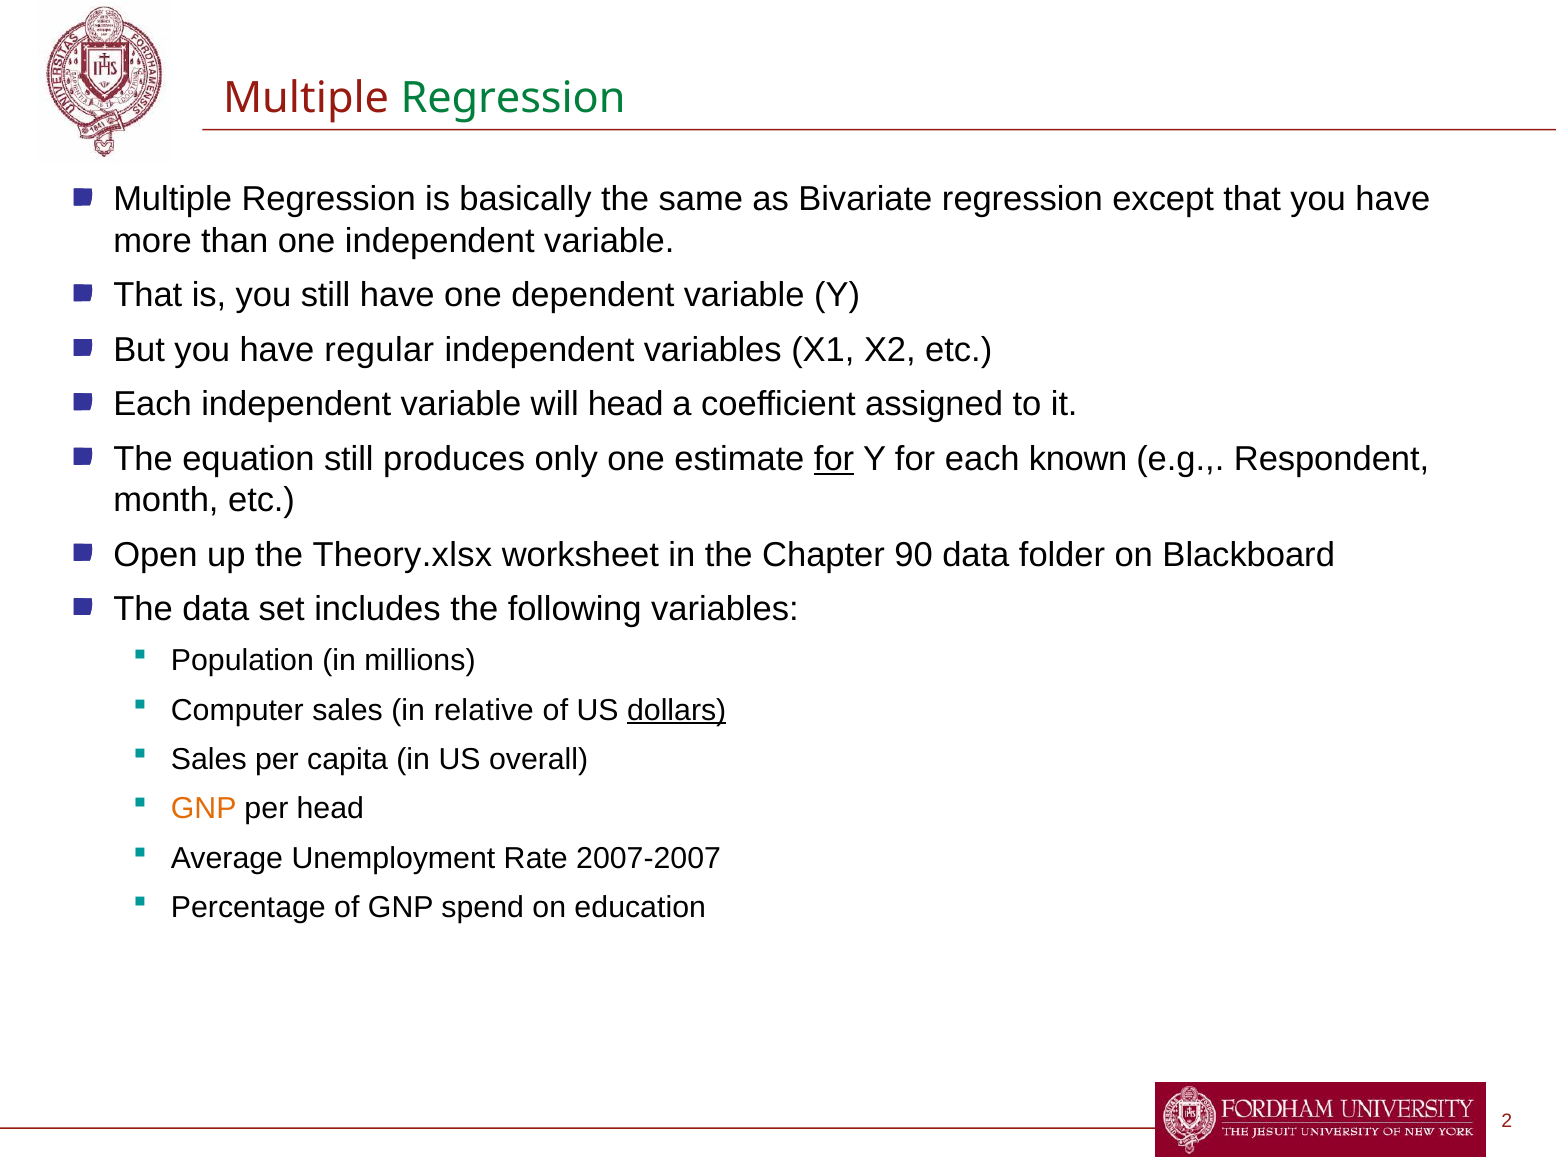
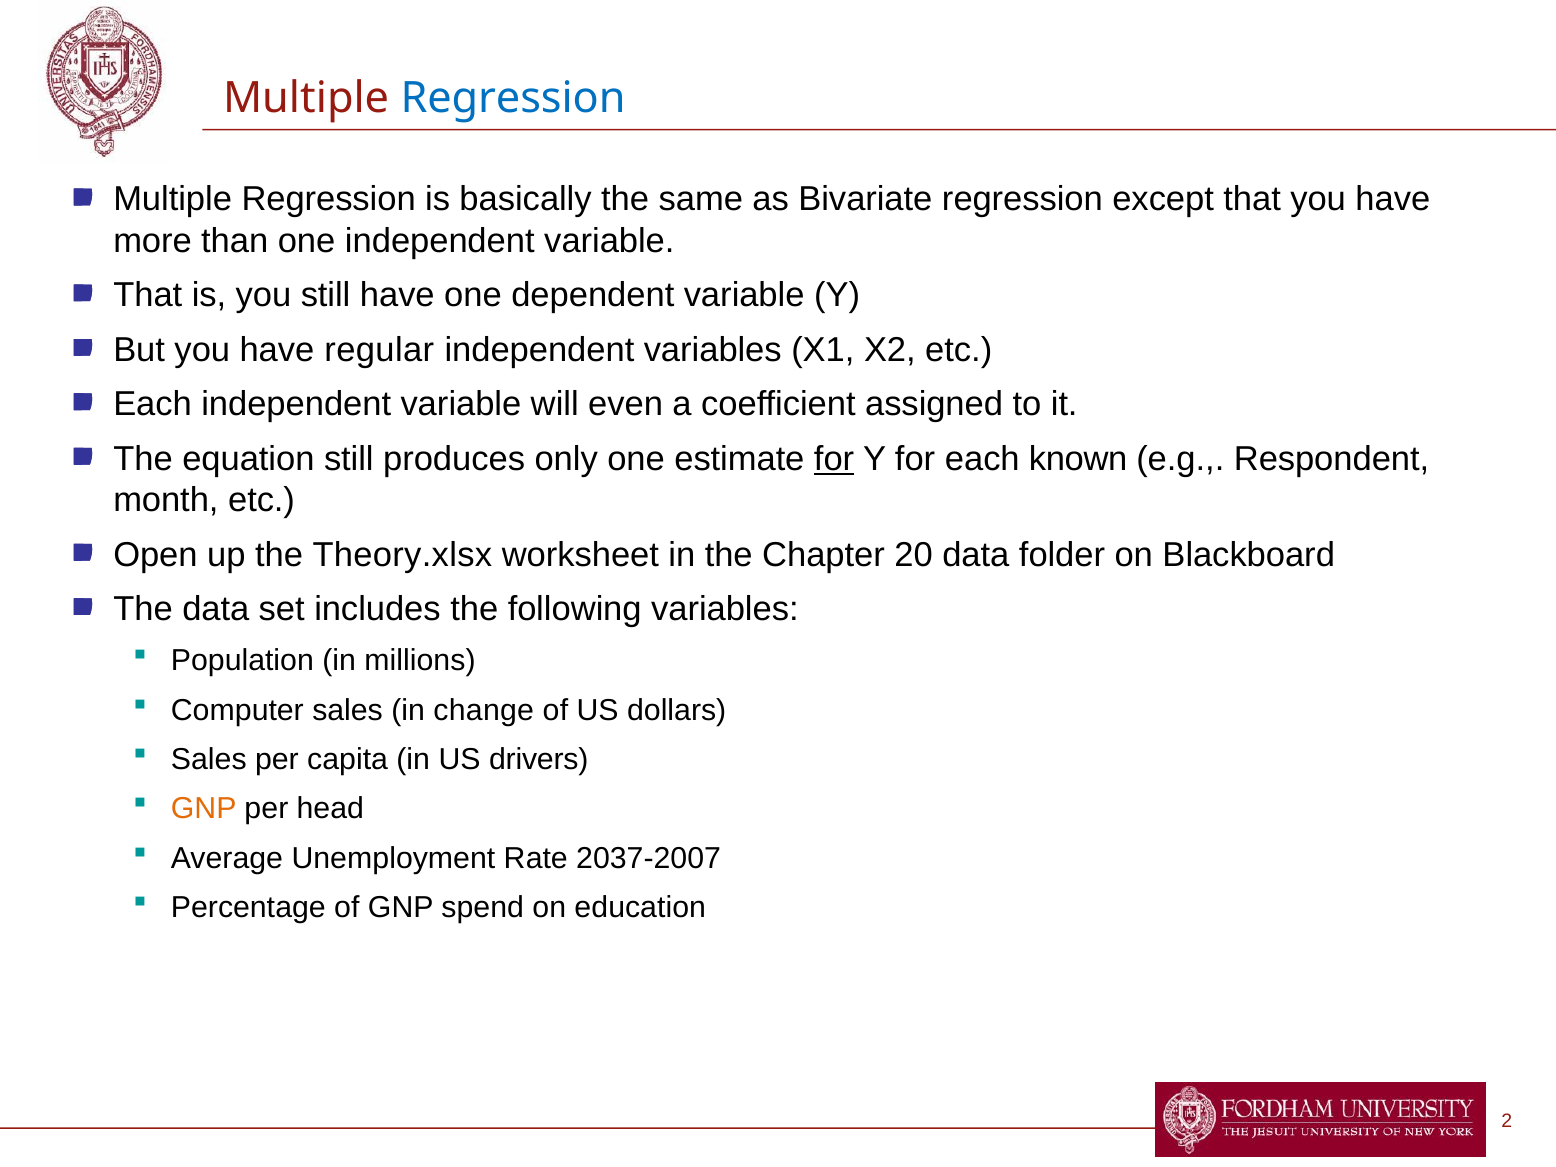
Regression at (513, 98) colour: green -> blue
will head: head -> even
90: 90 -> 20
relative: relative -> change
dollars underline: present -> none
overall: overall -> drivers
2007-2007: 2007-2007 -> 2037-2007
